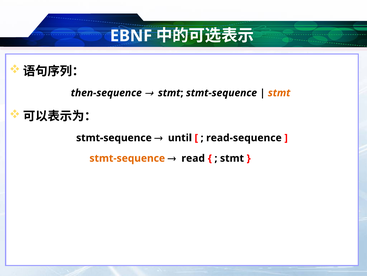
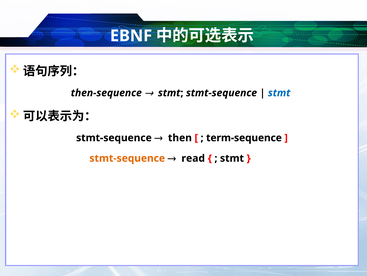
stmt at (279, 93) colour: orange -> blue
until: until -> then
read-sequence: read-sequence -> term-sequence
